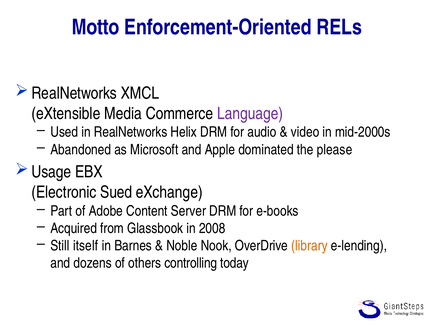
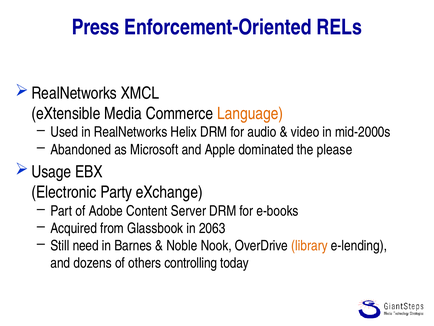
Motto: Motto -> Press
Language colour: purple -> orange
Sued: Sued -> Party
2008: 2008 -> 2063
itself: itself -> need
